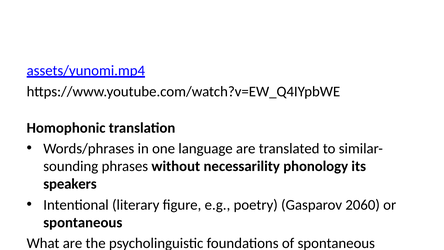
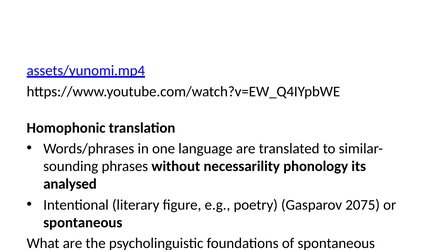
speakers: speakers -> analysed
2060: 2060 -> 2075
